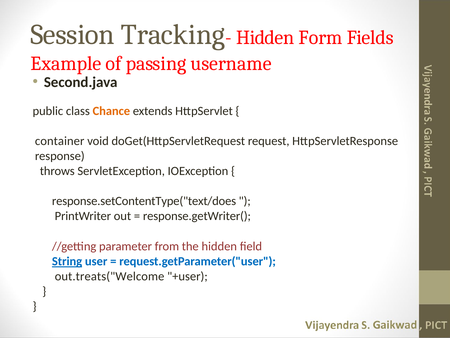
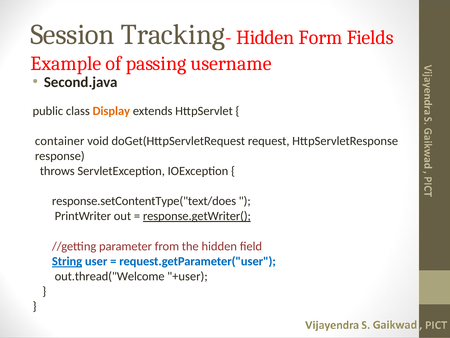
Chance: Chance -> Display
response.getWriter( underline: none -> present
out.treats("Welcome: out.treats("Welcome -> out.thread("Welcome
